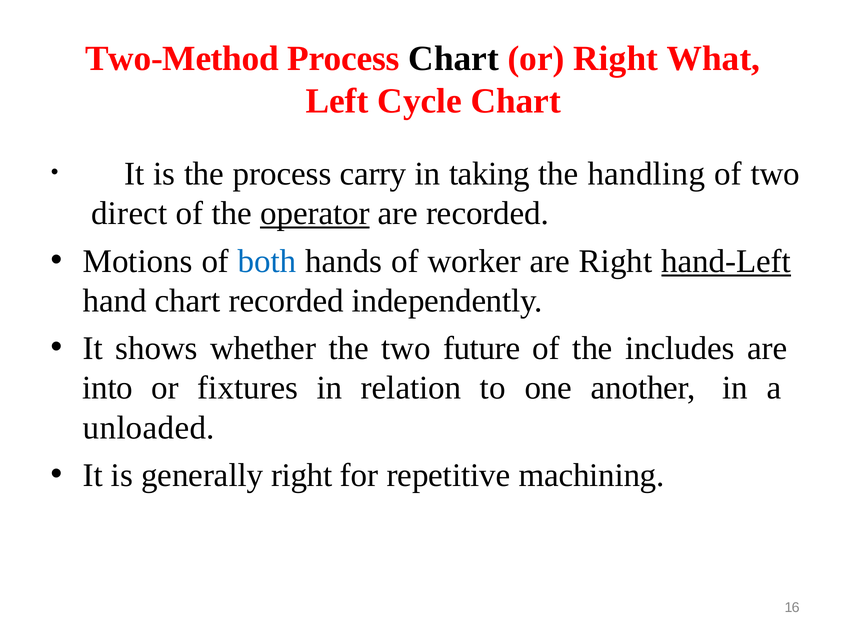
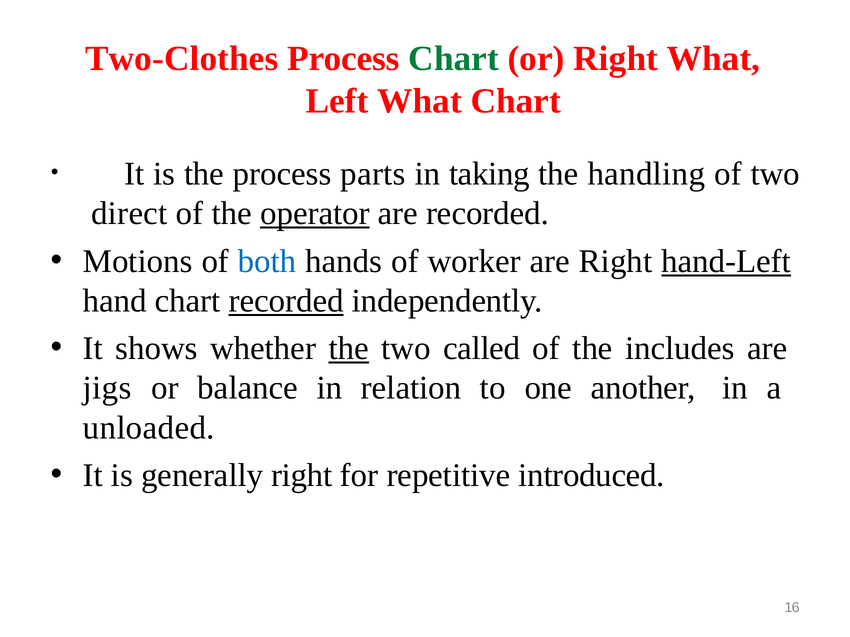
Two-Method: Two-Method -> Two-Clothes
Chart at (454, 59) colour: black -> green
Left Cycle: Cycle -> What
carry: carry -> parts
recorded at (286, 301) underline: none -> present
the at (349, 349) underline: none -> present
future: future -> called
into: into -> jigs
fixtures: fixtures -> balance
machining: machining -> introduced
